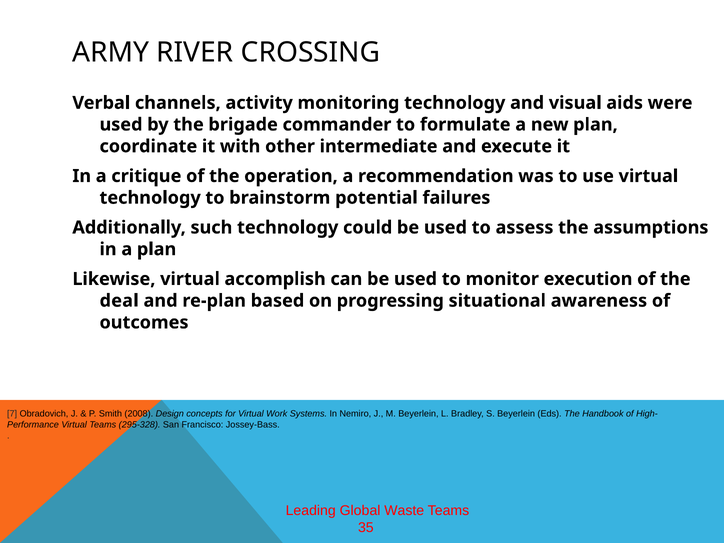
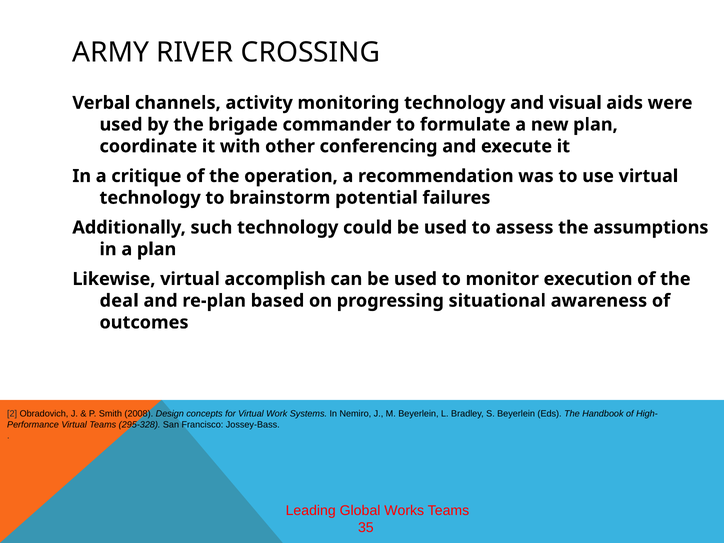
intermediate: intermediate -> conferencing
7: 7 -> 2
Waste: Waste -> Works
